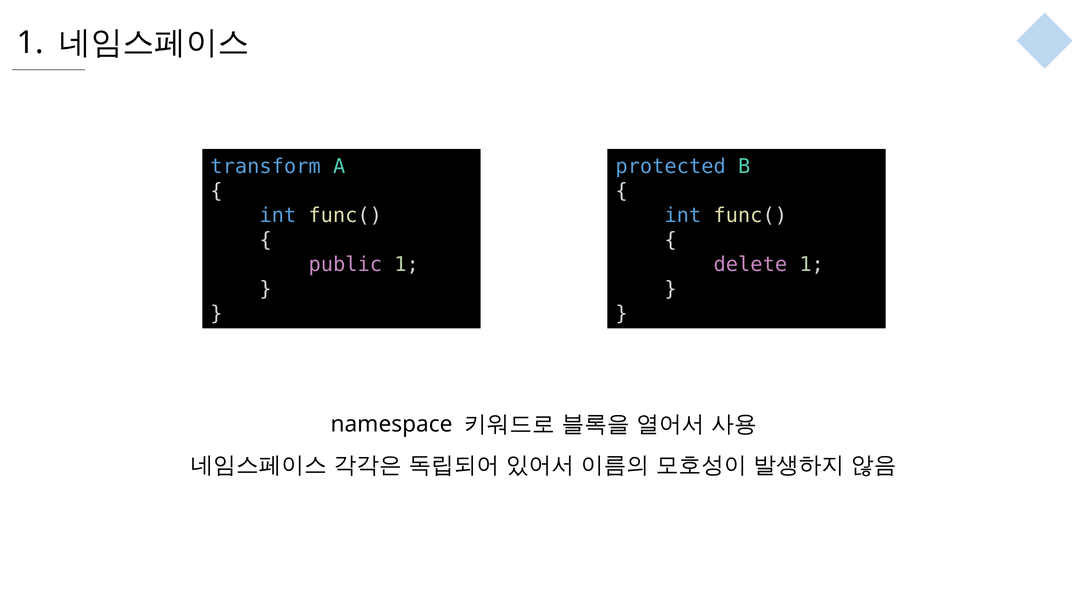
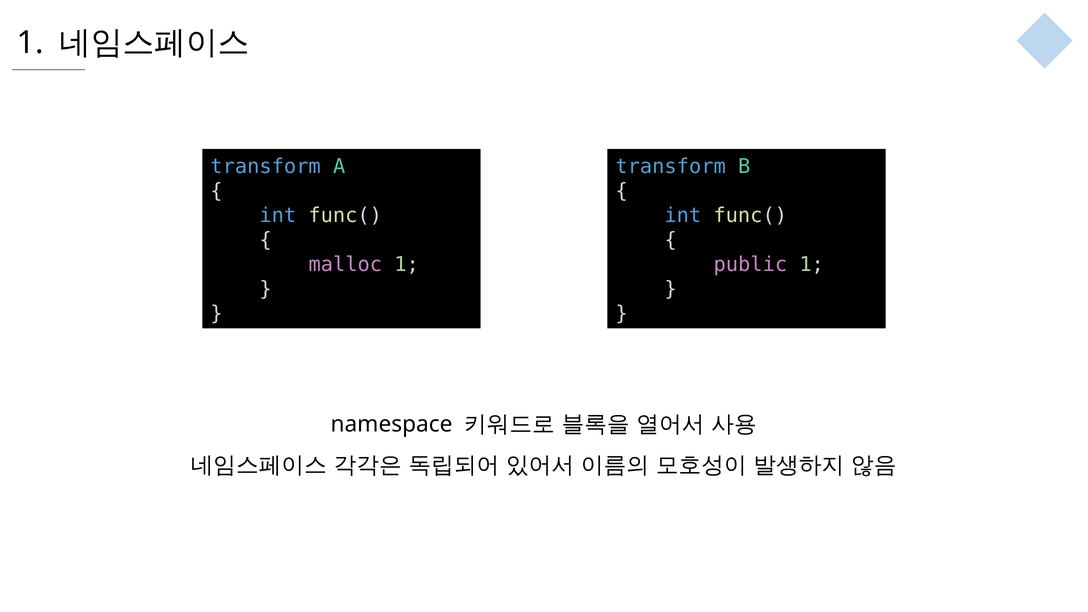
protected at (671, 167): protected -> transform
public: public -> malloc
delete: delete -> public
